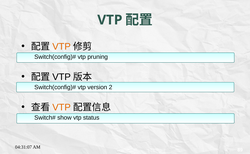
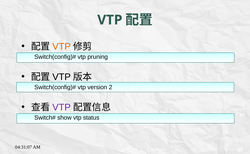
VTP at (62, 107) colour: orange -> purple
